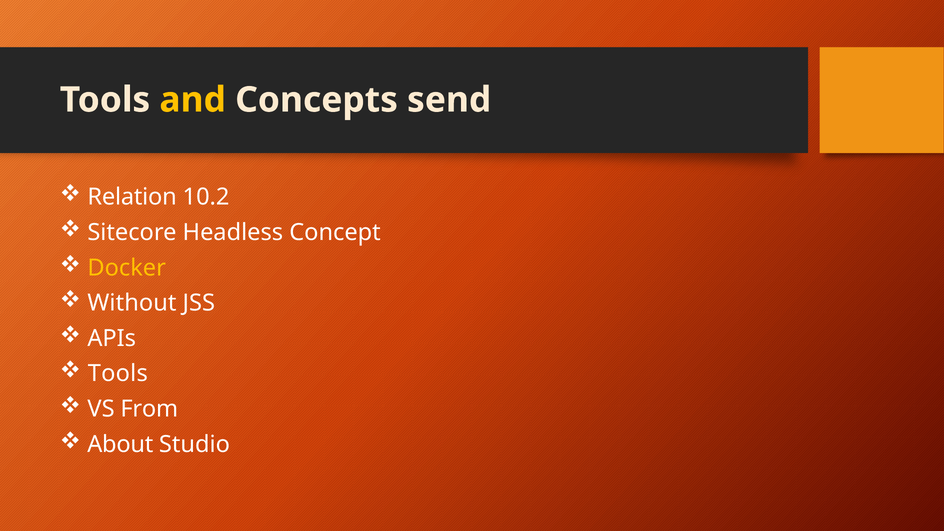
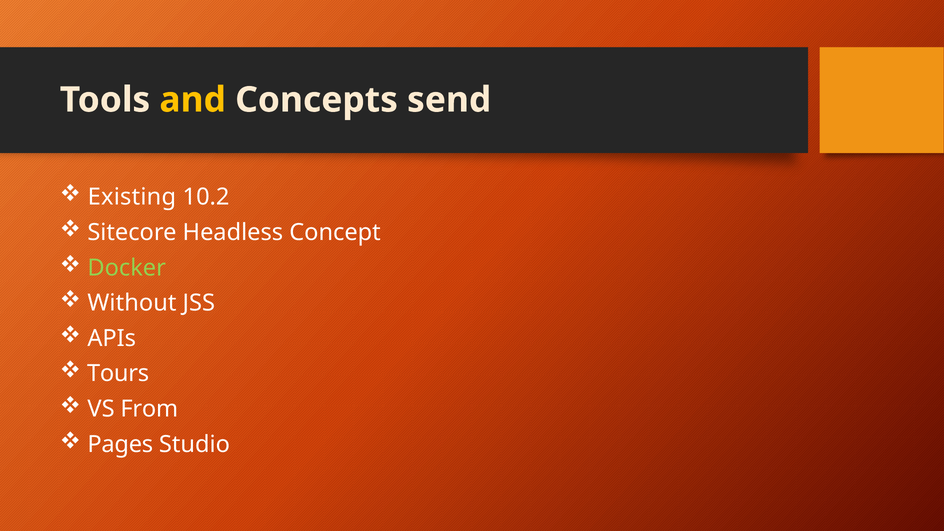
Relation: Relation -> Existing
Docker colour: yellow -> light green
Tools at (118, 374): Tools -> Tours
About: About -> Pages
